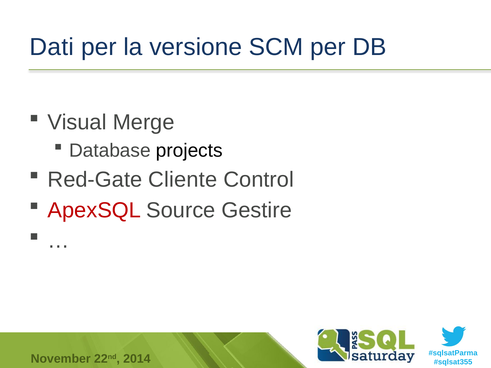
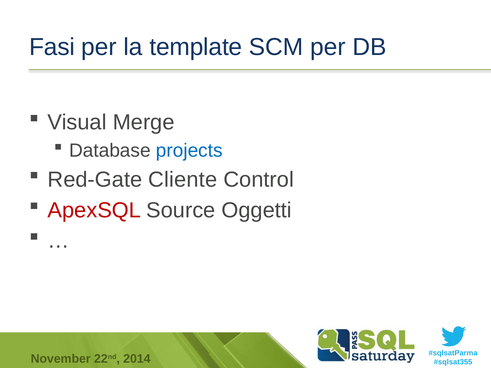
Dati: Dati -> Fasi
versione: versione -> template
projects colour: black -> blue
Gestire: Gestire -> Oggetti
